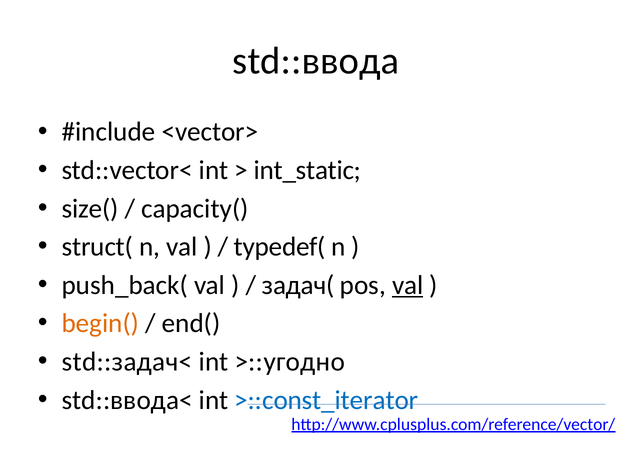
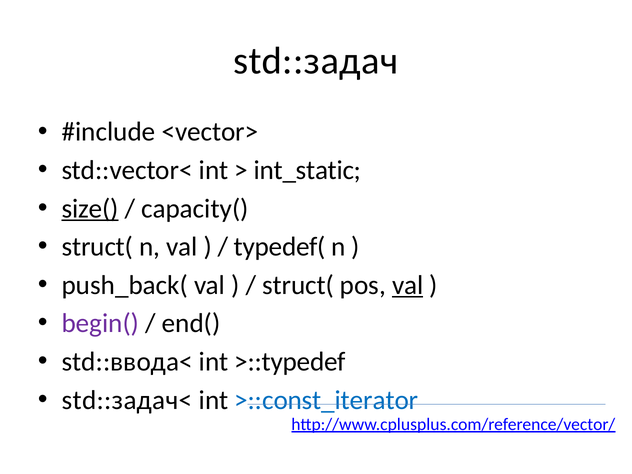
std::ввода: std::ввода -> std::задач
size( underline: none -> present
задач( at (298, 285): задач( -> struct(
begin( colour: orange -> purple
std::задач<: std::задач< -> std::ввода<
>::угодно: >::угодно -> >::typedef
std::ввода<: std::ввода< -> std::задач<
